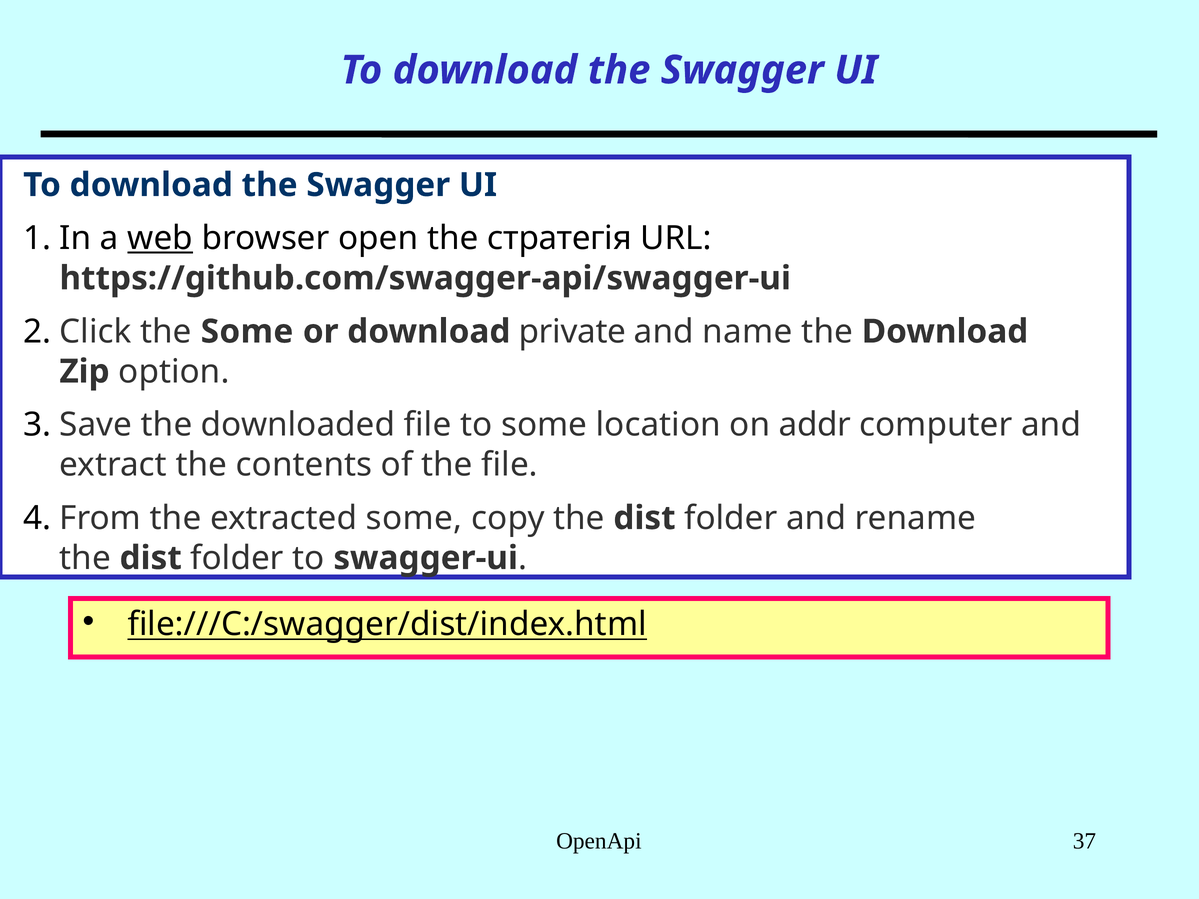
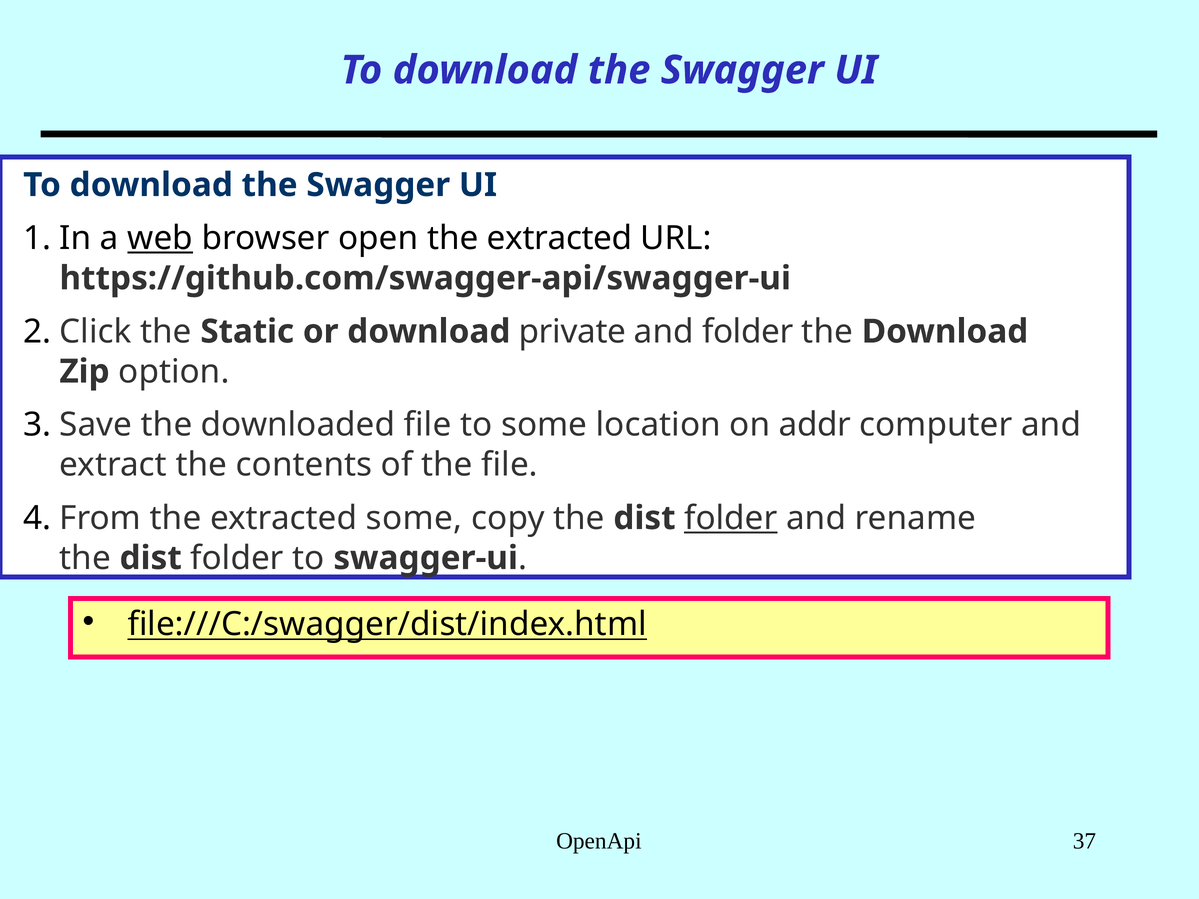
open the стратегія: стратегія -> extracted
the Some: Some -> Static
and name: name -> folder
folder at (731, 518) underline: none -> present
